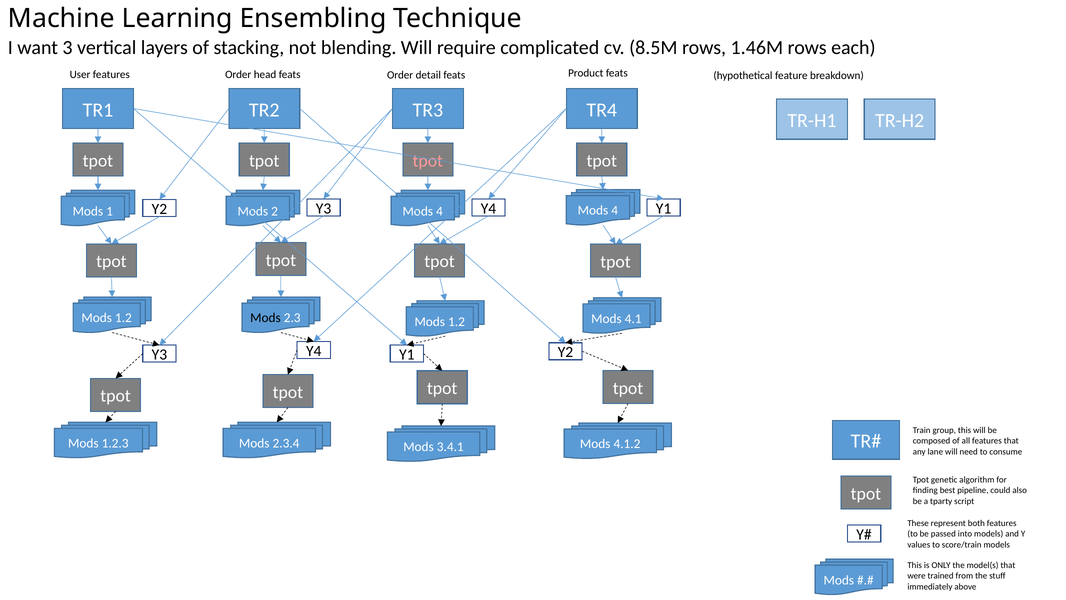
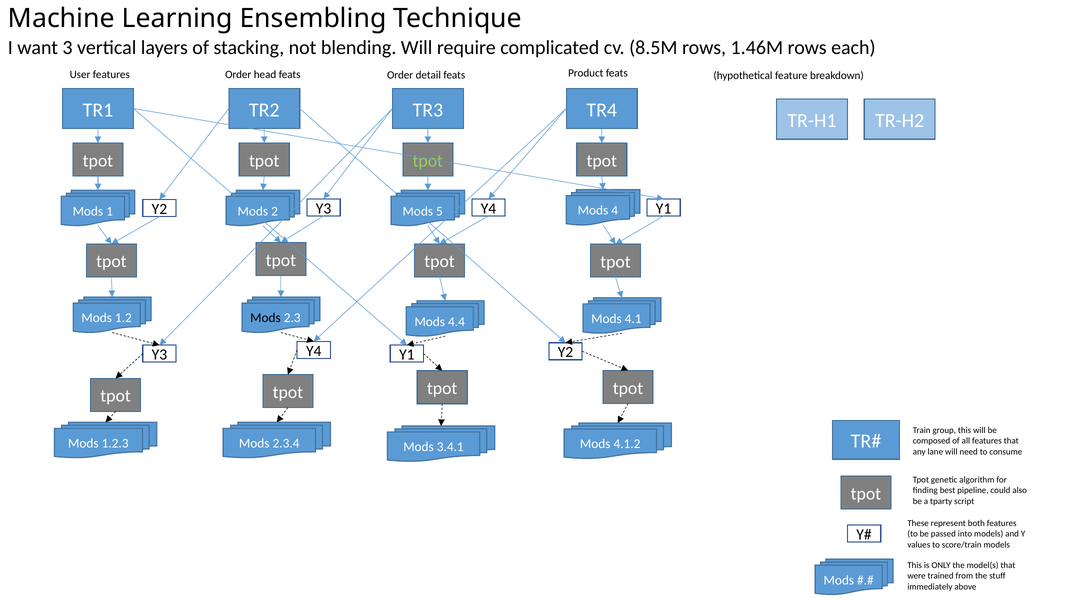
tpot at (428, 161) colour: pink -> light green
2 Mods 4: 4 -> 5
2.3 Mods 1.2: 1.2 -> 4.4
